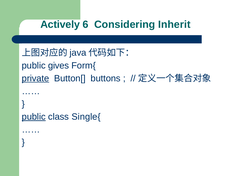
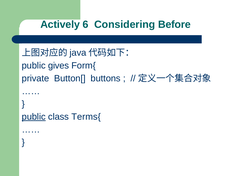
Inherit: Inherit -> Before
private underline: present -> none
Single{: Single{ -> Terms{
